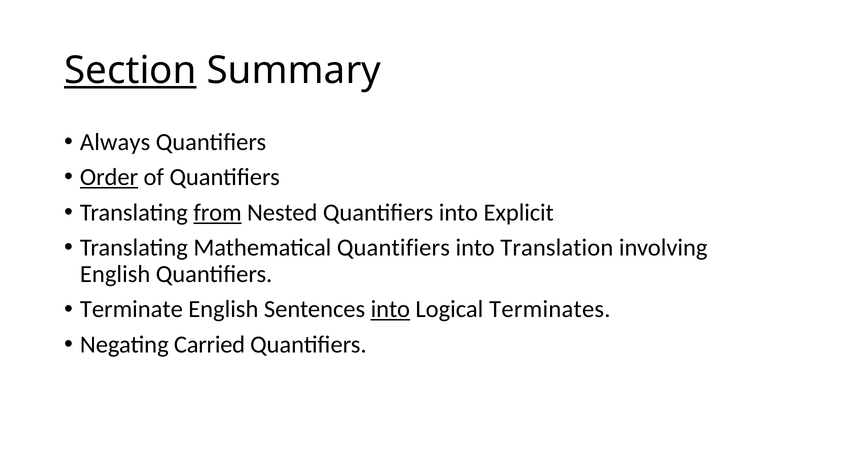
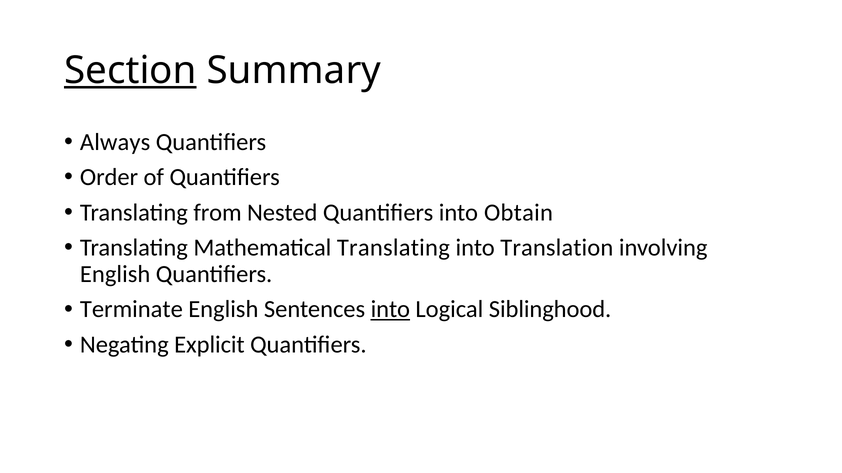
Order underline: present -> none
from underline: present -> none
Explicit: Explicit -> Obtain
Mathematical Quantifiers: Quantifiers -> Translating
Terminates: Terminates -> Siblinghood
Carried: Carried -> Explicit
